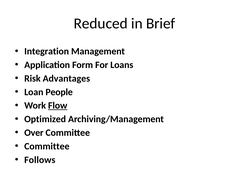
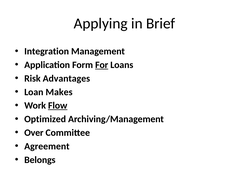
Reduced: Reduced -> Applying
For underline: none -> present
People: People -> Makes
Committee at (47, 146): Committee -> Agreement
Follows: Follows -> Belongs
